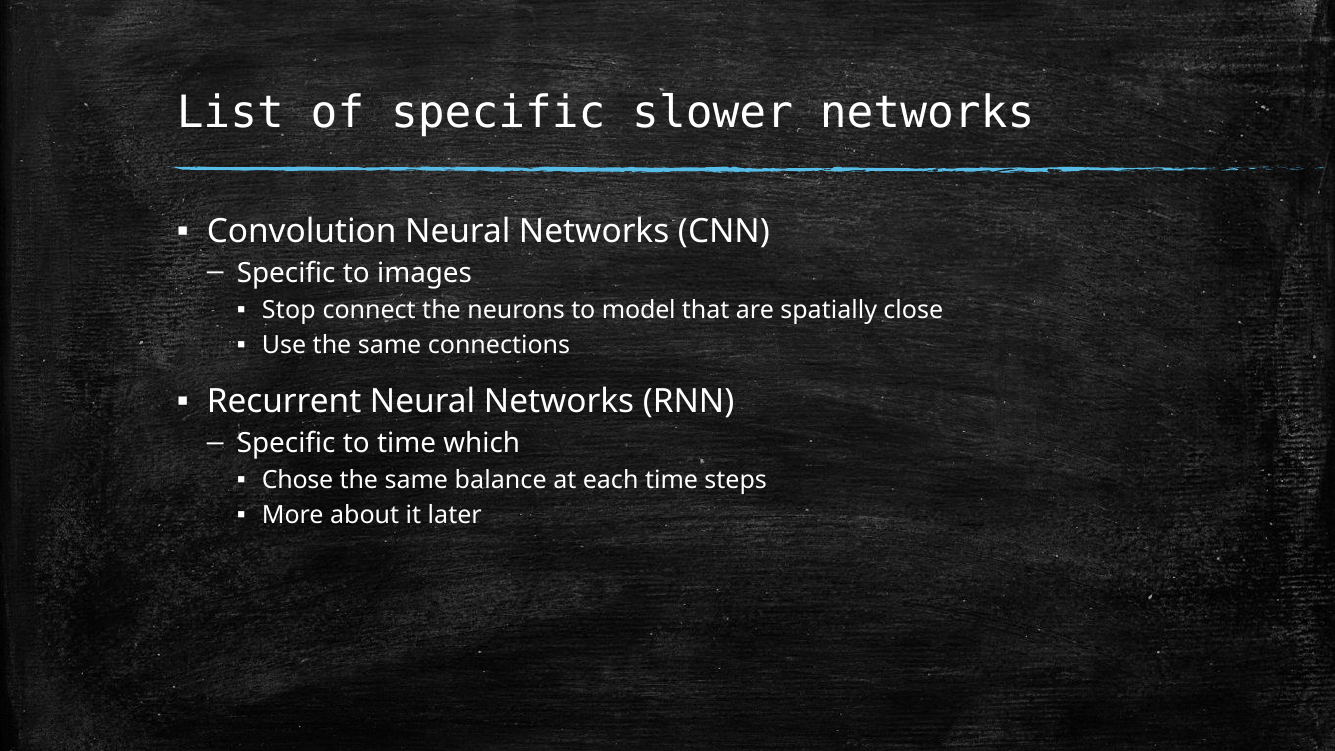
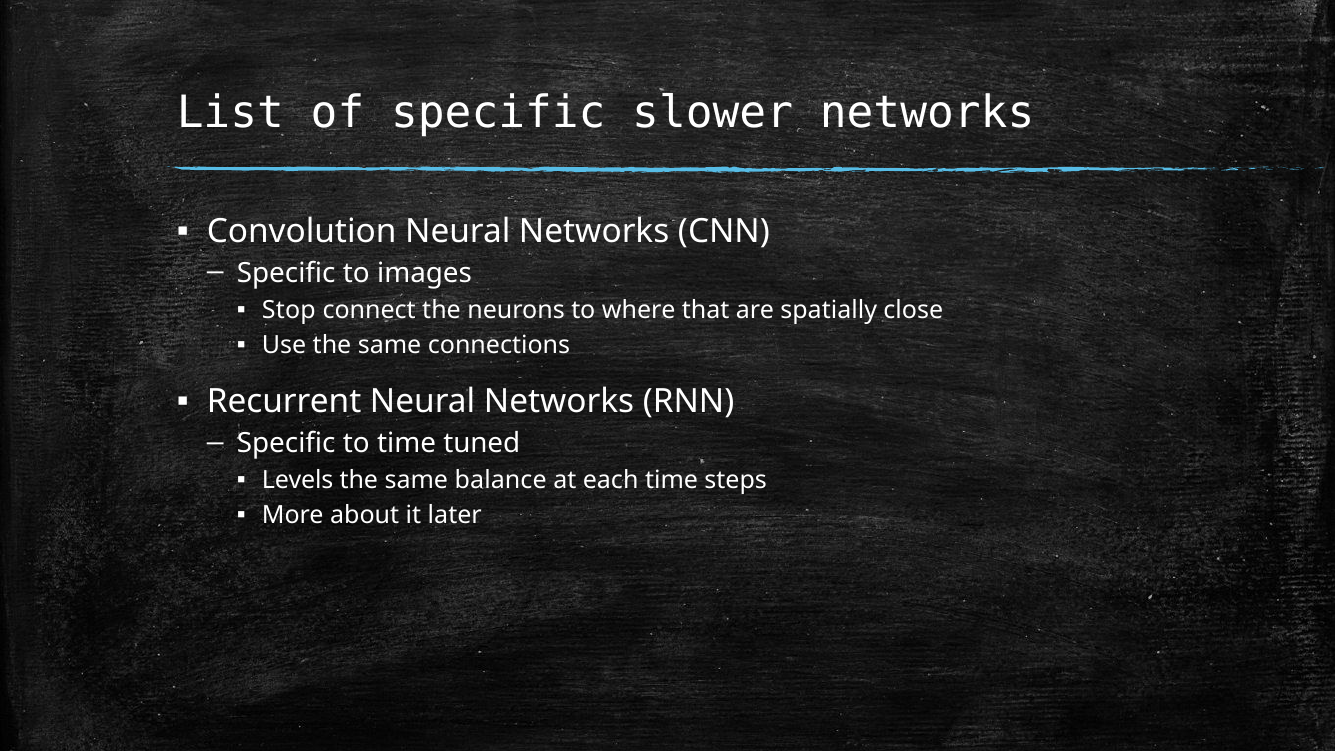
model: model -> where
which: which -> tuned
Chose: Chose -> Levels
